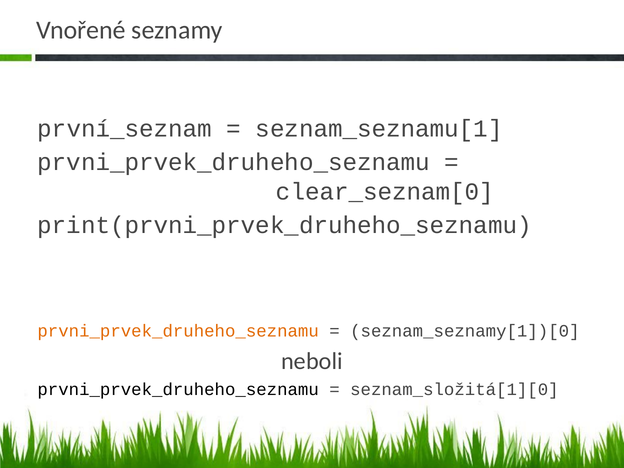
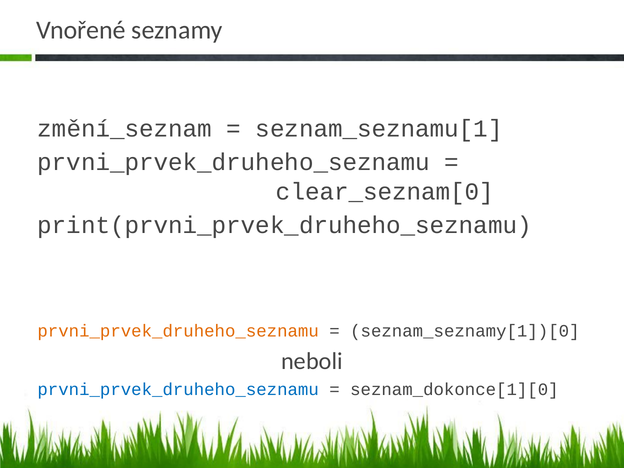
první_seznam: první_seznam -> změní_seznam
prvni_prvek_druheho_seznamu at (178, 389) colour: black -> blue
seznam_složitá[1][0: seznam_složitá[1][0 -> seznam_dokonce[1][0
